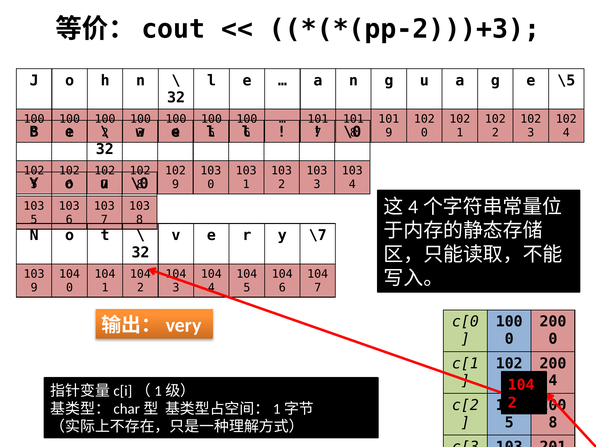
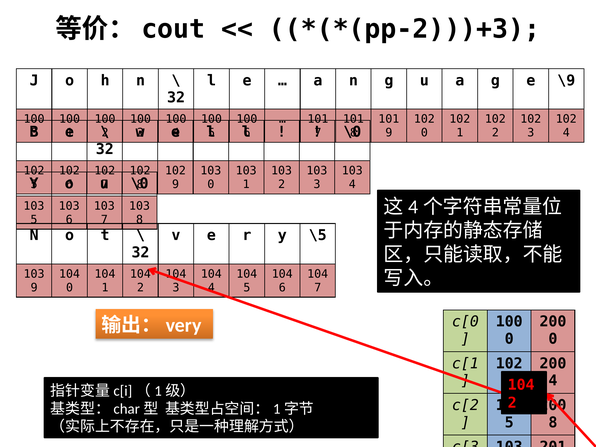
\5: \5 -> \9
\7: \7 -> \5
